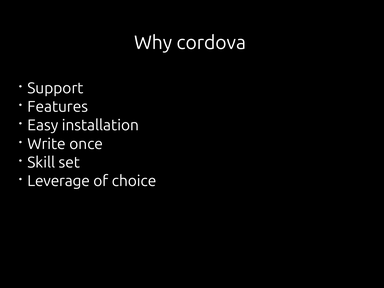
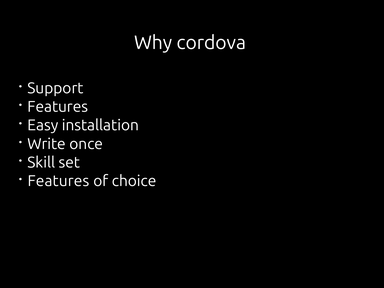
Leverage at (59, 181): Leverage -> Features
